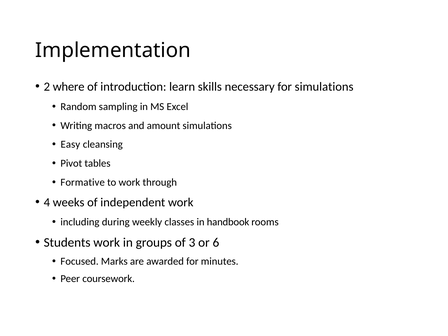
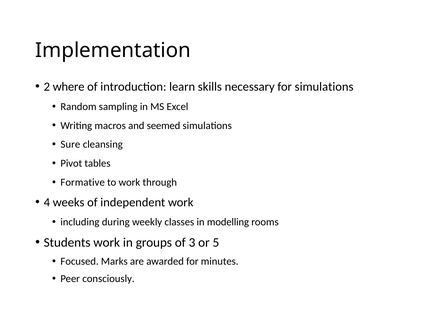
amount: amount -> seemed
Easy: Easy -> Sure
handbook: handbook -> modelling
6: 6 -> 5
coursework: coursework -> consciously
